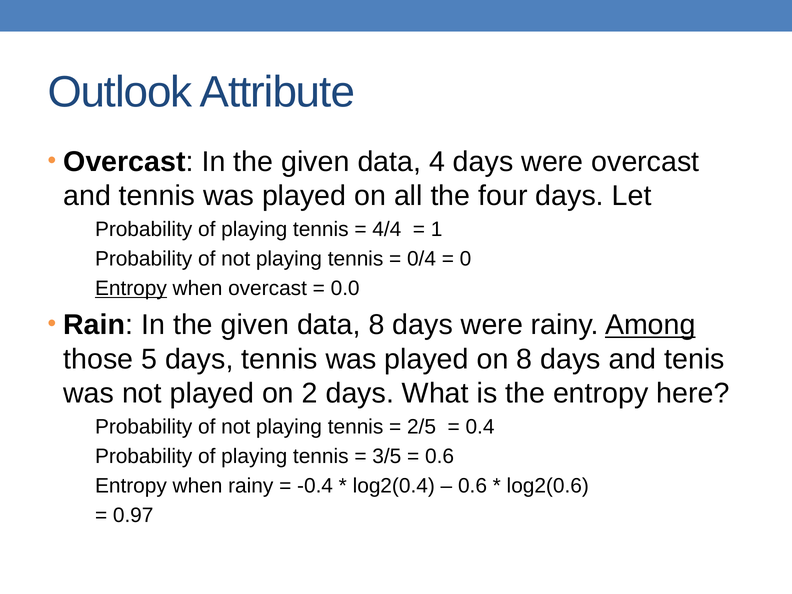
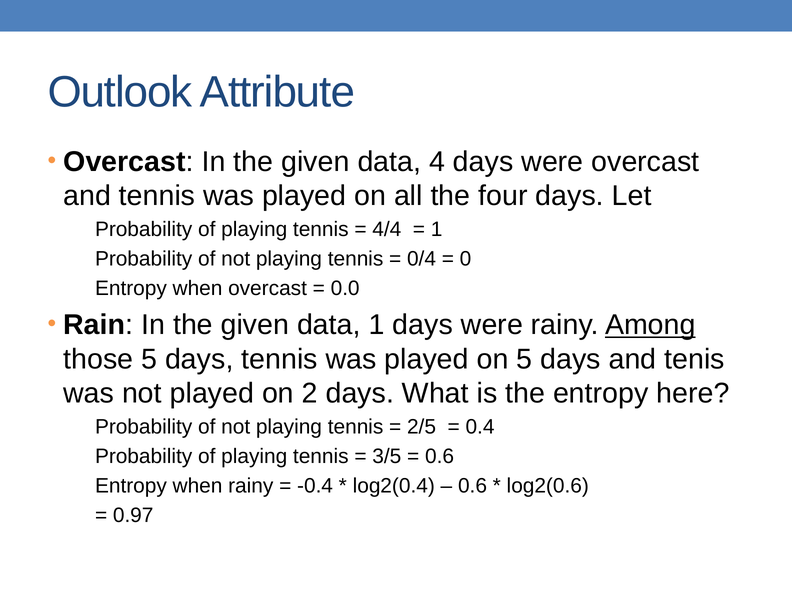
Entropy at (131, 288) underline: present -> none
data 8: 8 -> 1
on 8: 8 -> 5
